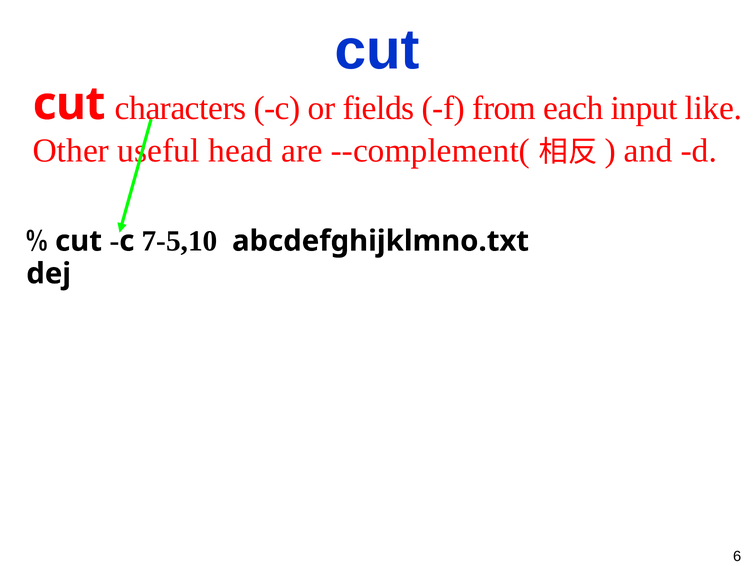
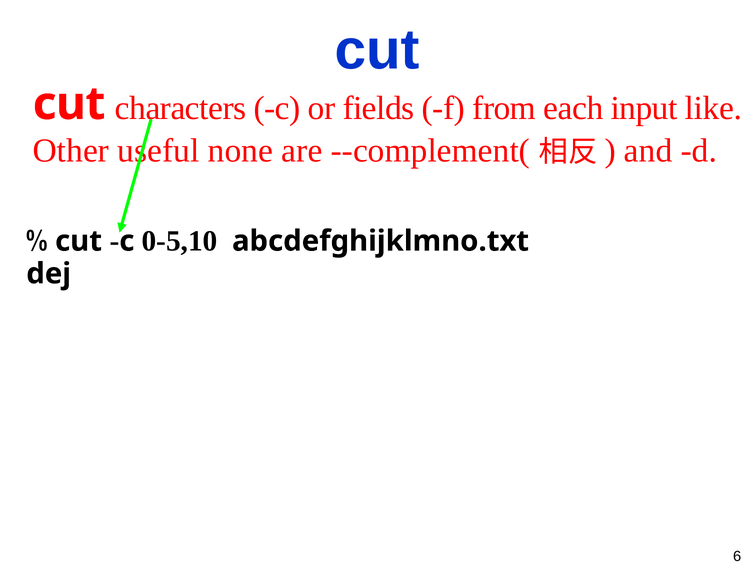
head: head -> none
7-5,10: 7-5,10 -> 0-5,10
